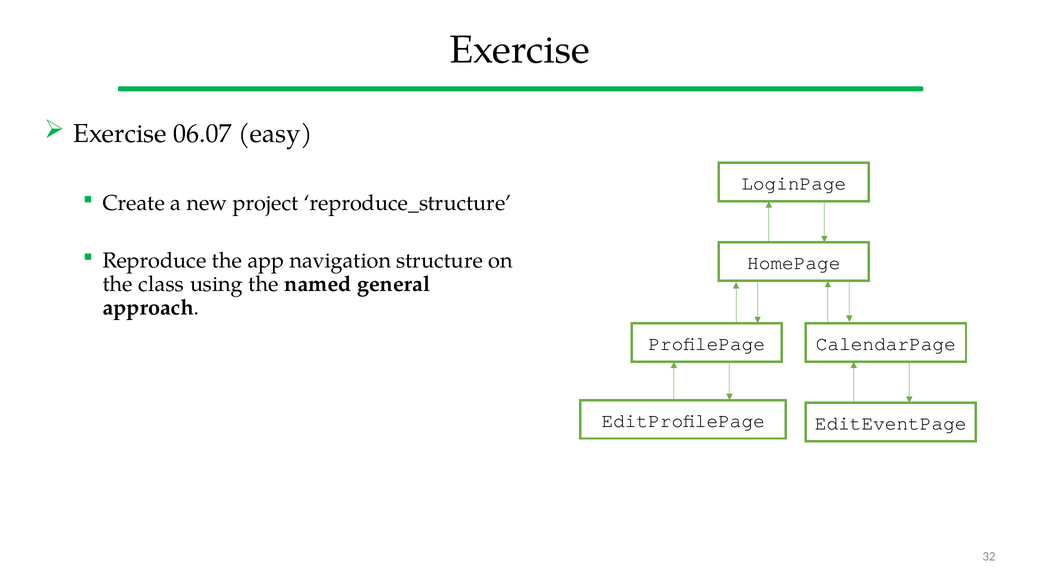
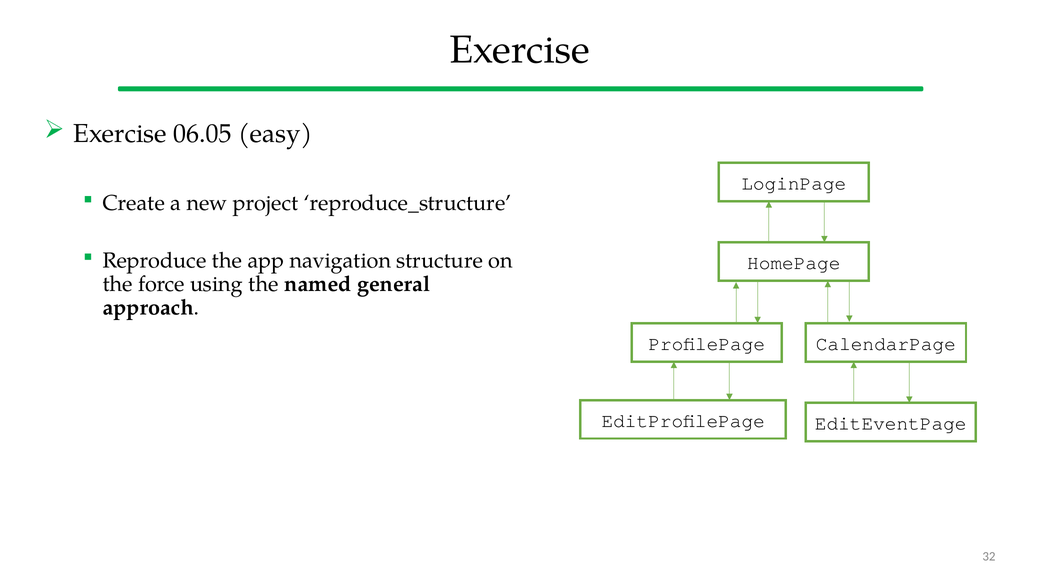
06.07: 06.07 -> 06.05
class: class -> force
